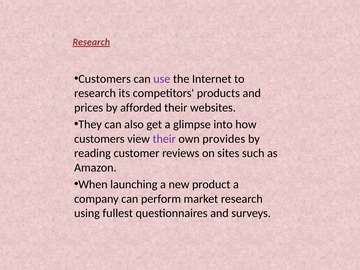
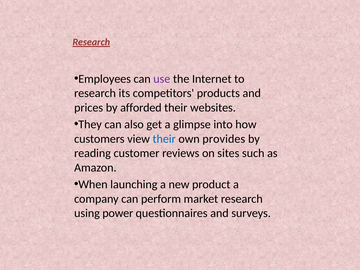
Customers at (105, 79): Customers -> Employees
their at (164, 139) colour: purple -> blue
fullest: fullest -> power
